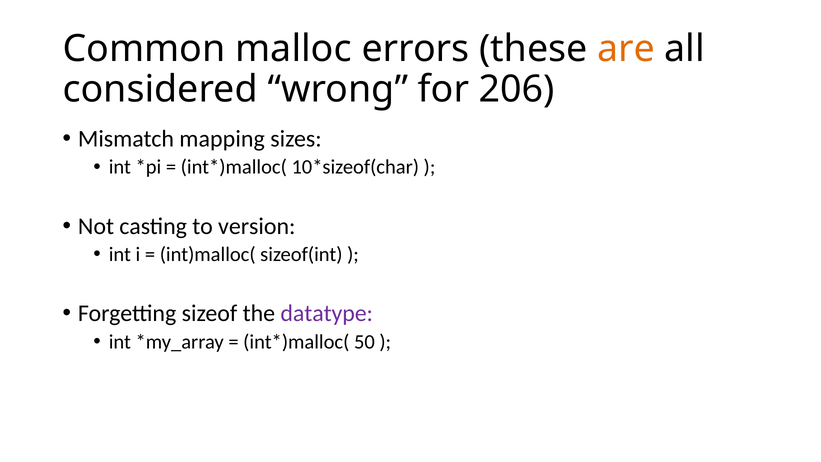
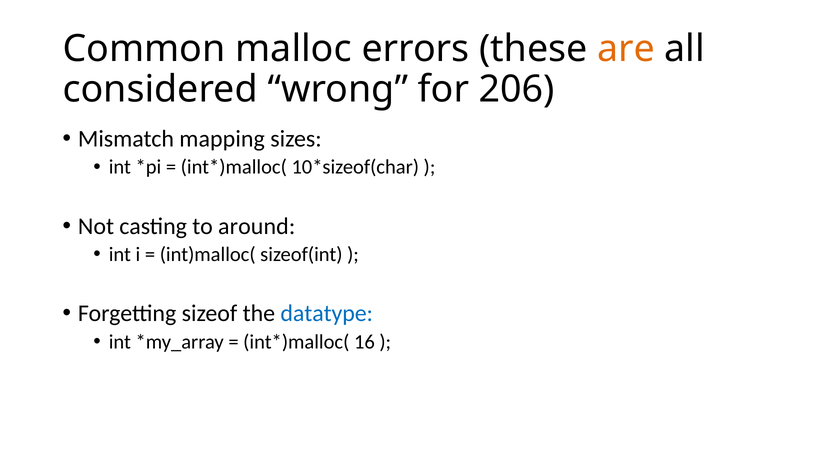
version: version -> around
datatype colour: purple -> blue
50: 50 -> 16
